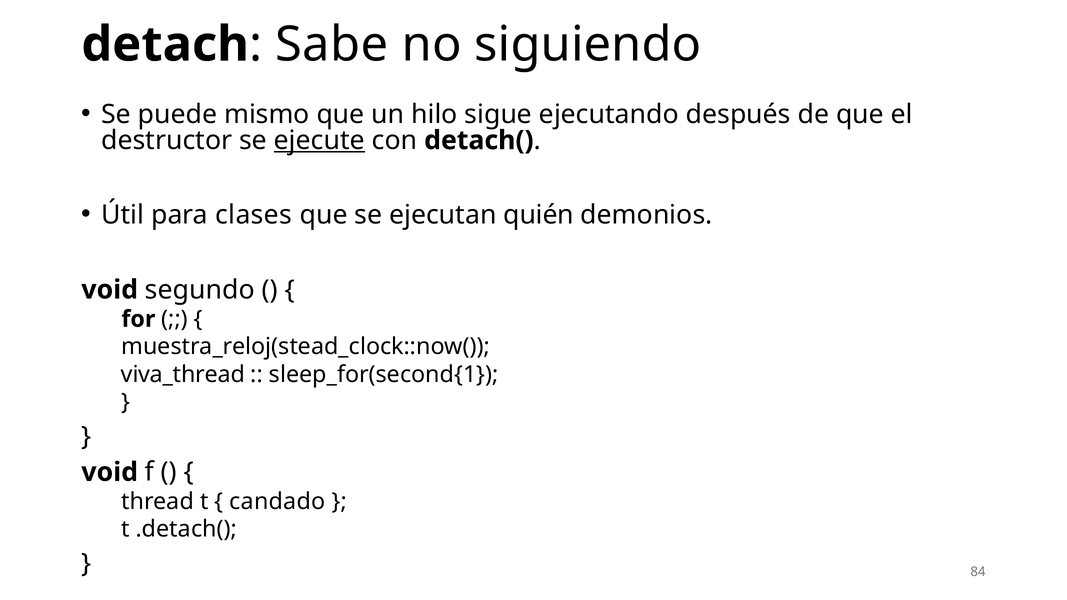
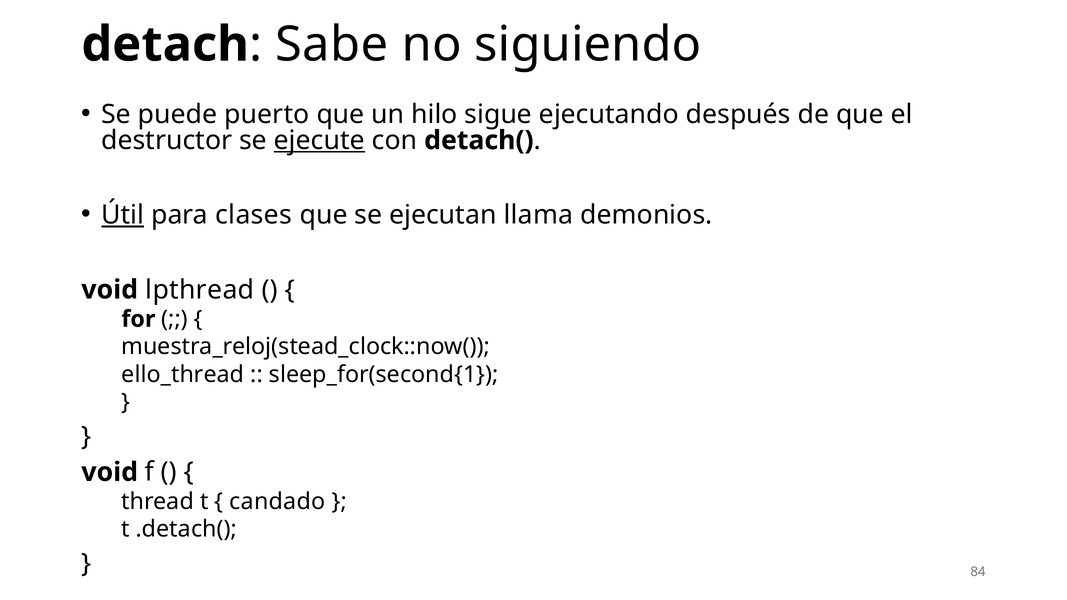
mismo: mismo -> puerto
Útil underline: none -> present
quién: quién -> llama
segundo: segundo -> lpthread
viva_thread: viva_thread -> ello_thread
